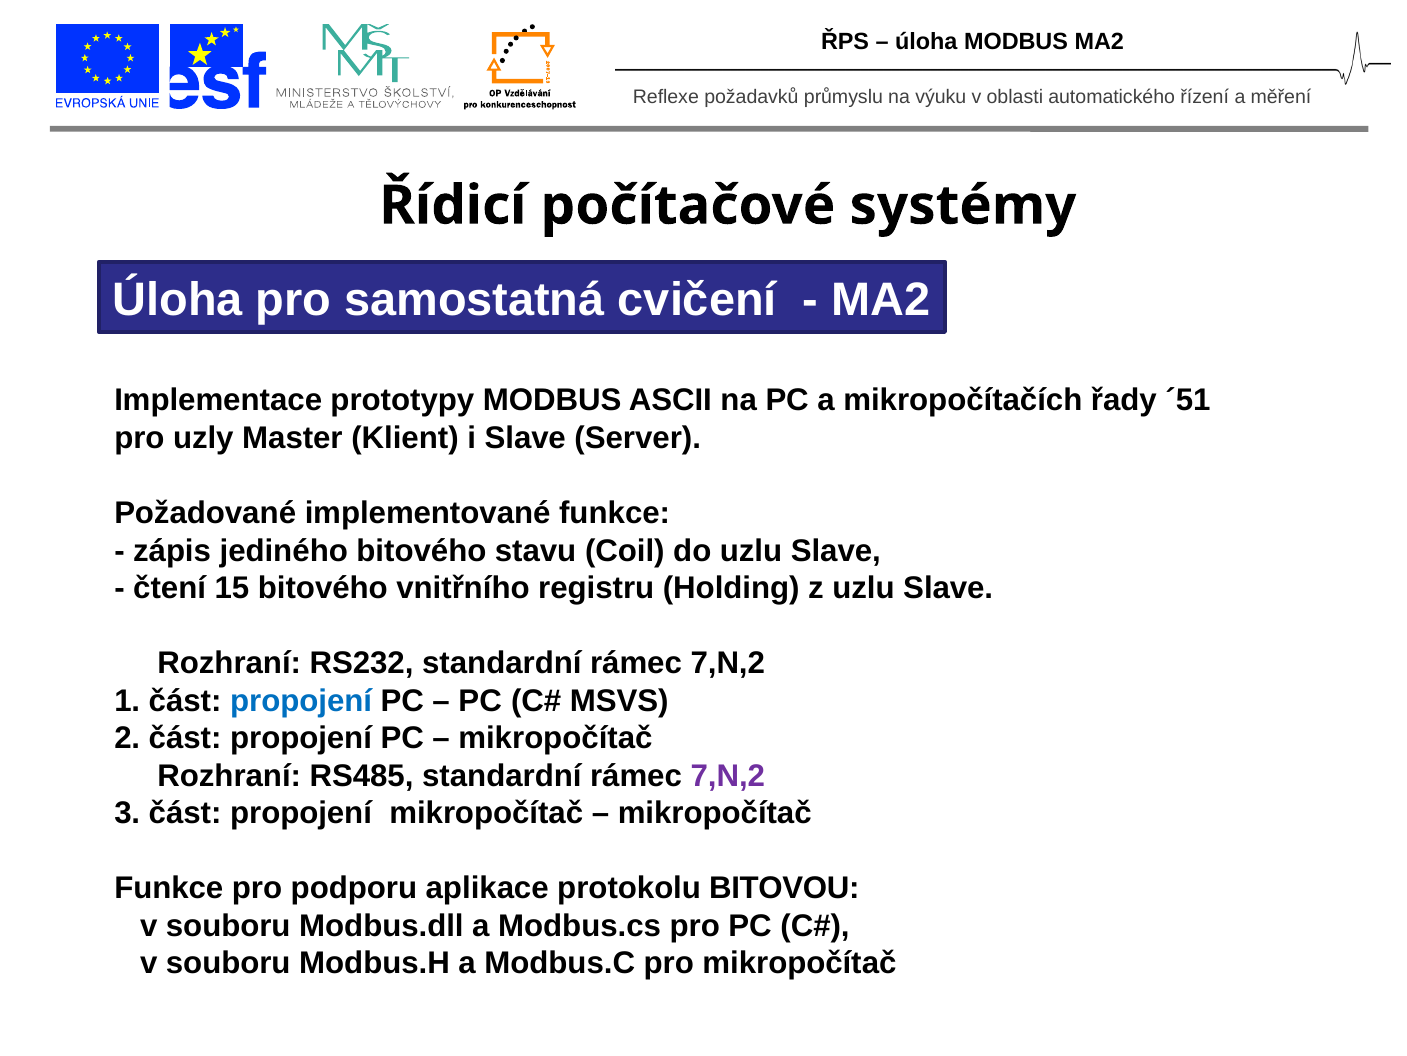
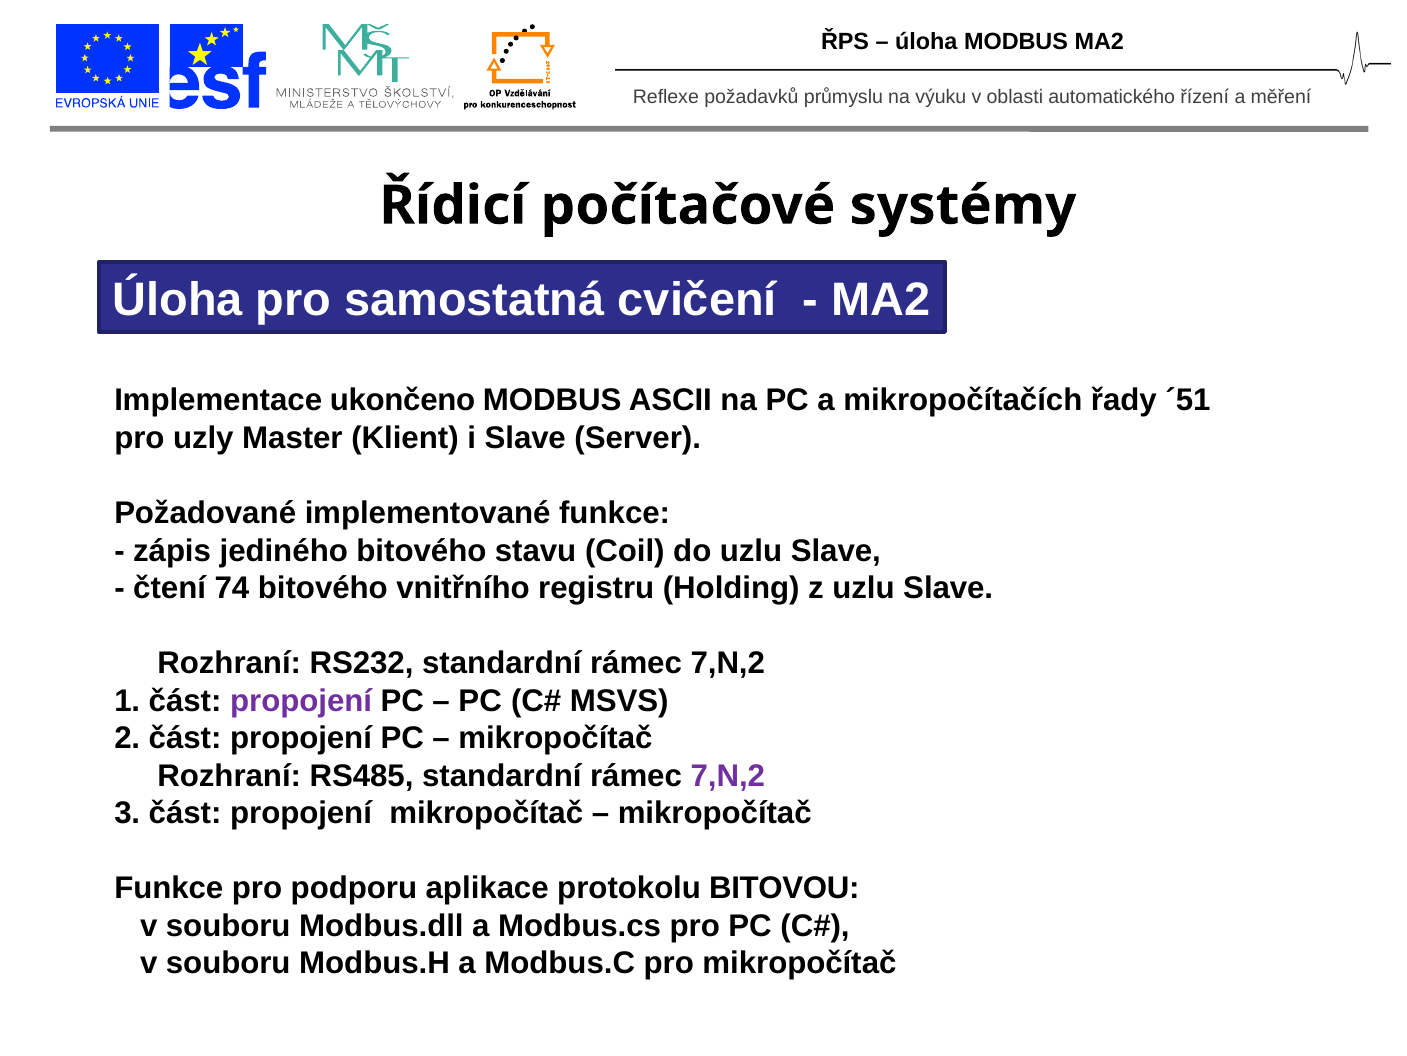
prototypy: prototypy -> ukončeno
15: 15 -> 74
propojení at (301, 700) colour: blue -> purple
